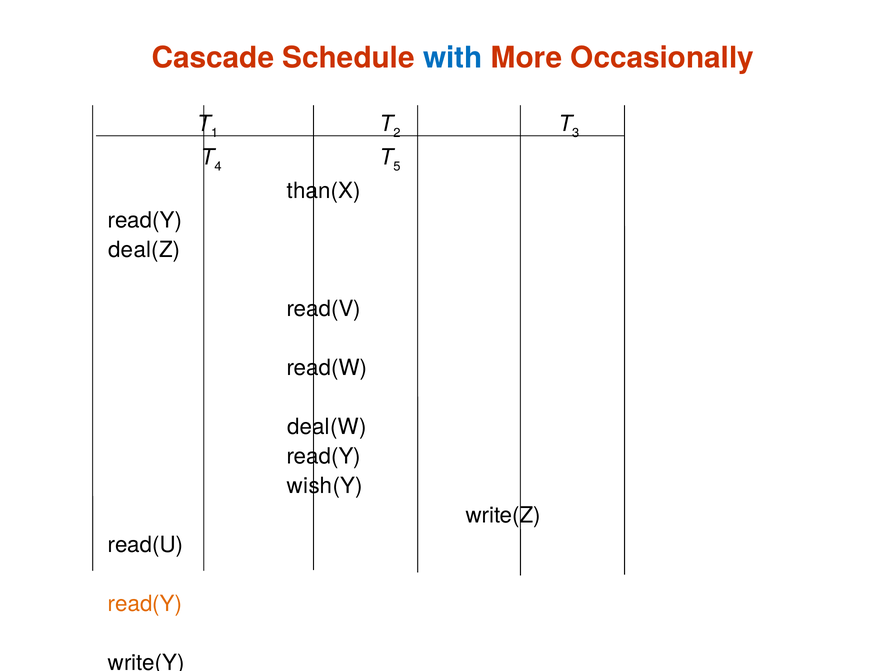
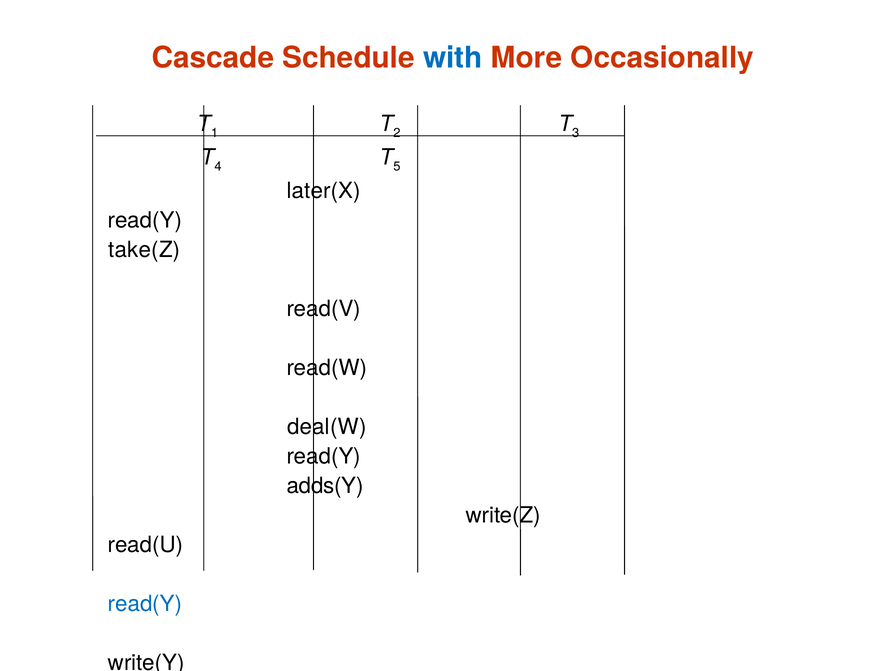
than(X: than(X -> later(X
deal(Z: deal(Z -> take(Z
wish(Y: wish(Y -> adds(Y
read(Y at (145, 604) colour: orange -> blue
